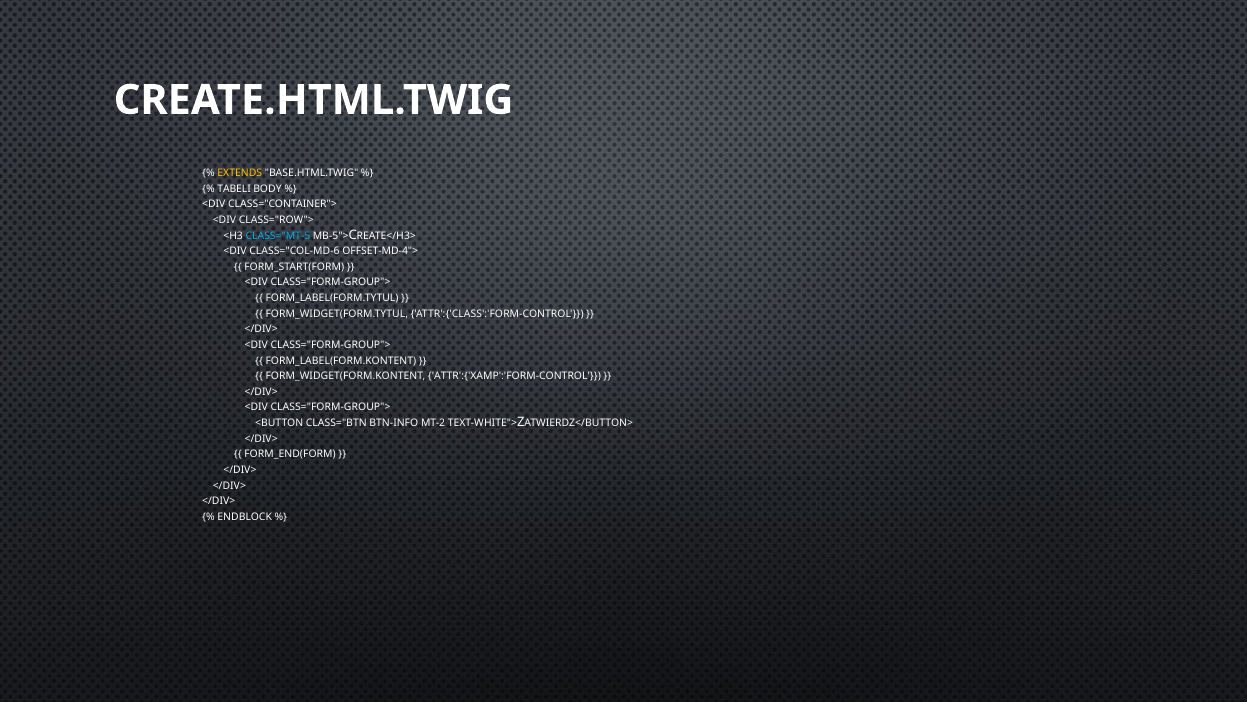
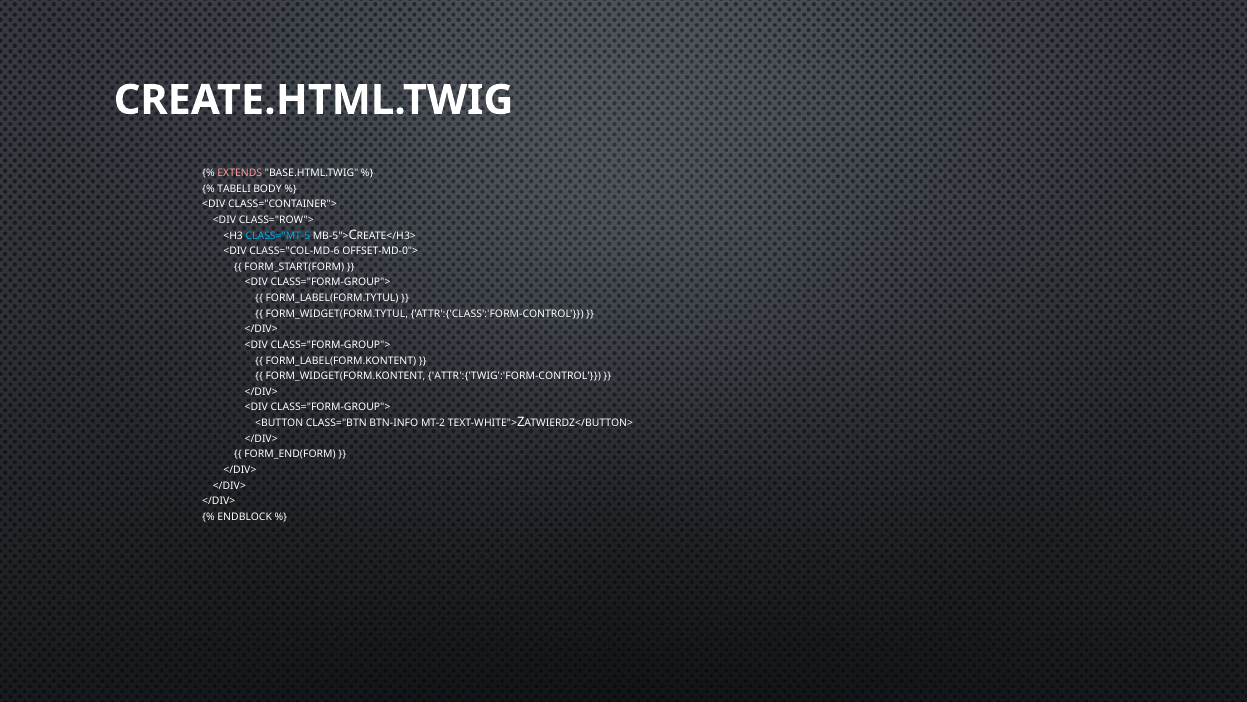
EXTENDS colour: yellow -> pink
OFFSET-MD-4">: OFFSET-MD-4"> -> OFFSET-MD-0">
ATTR':{'XAMP':'FORM-CONTROL: ATTR':{'XAMP':'FORM-CONTROL -> ATTR':{'TWIG':'FORM-CONTROL
